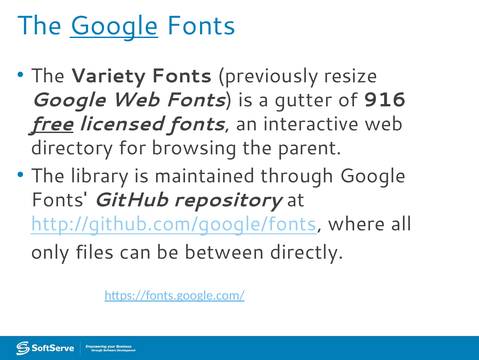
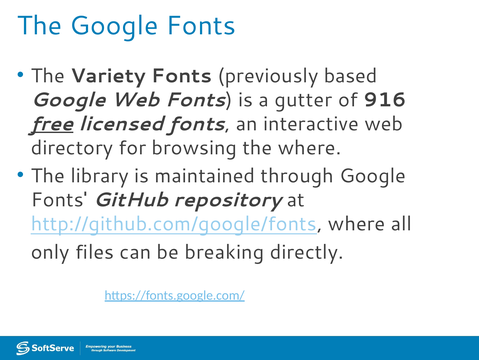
Google at (114, 26) underline: present -> none
resize: resize -> based
the parent: parent -> where
between: between -> breaking
